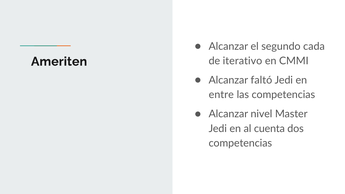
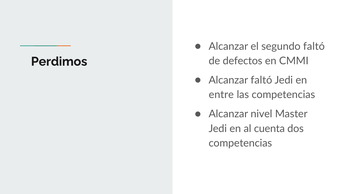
segundo cada: cada -> faltó
Ameriten: Ameriten -> Perdimos
iterativo: iterativo -> defectos
